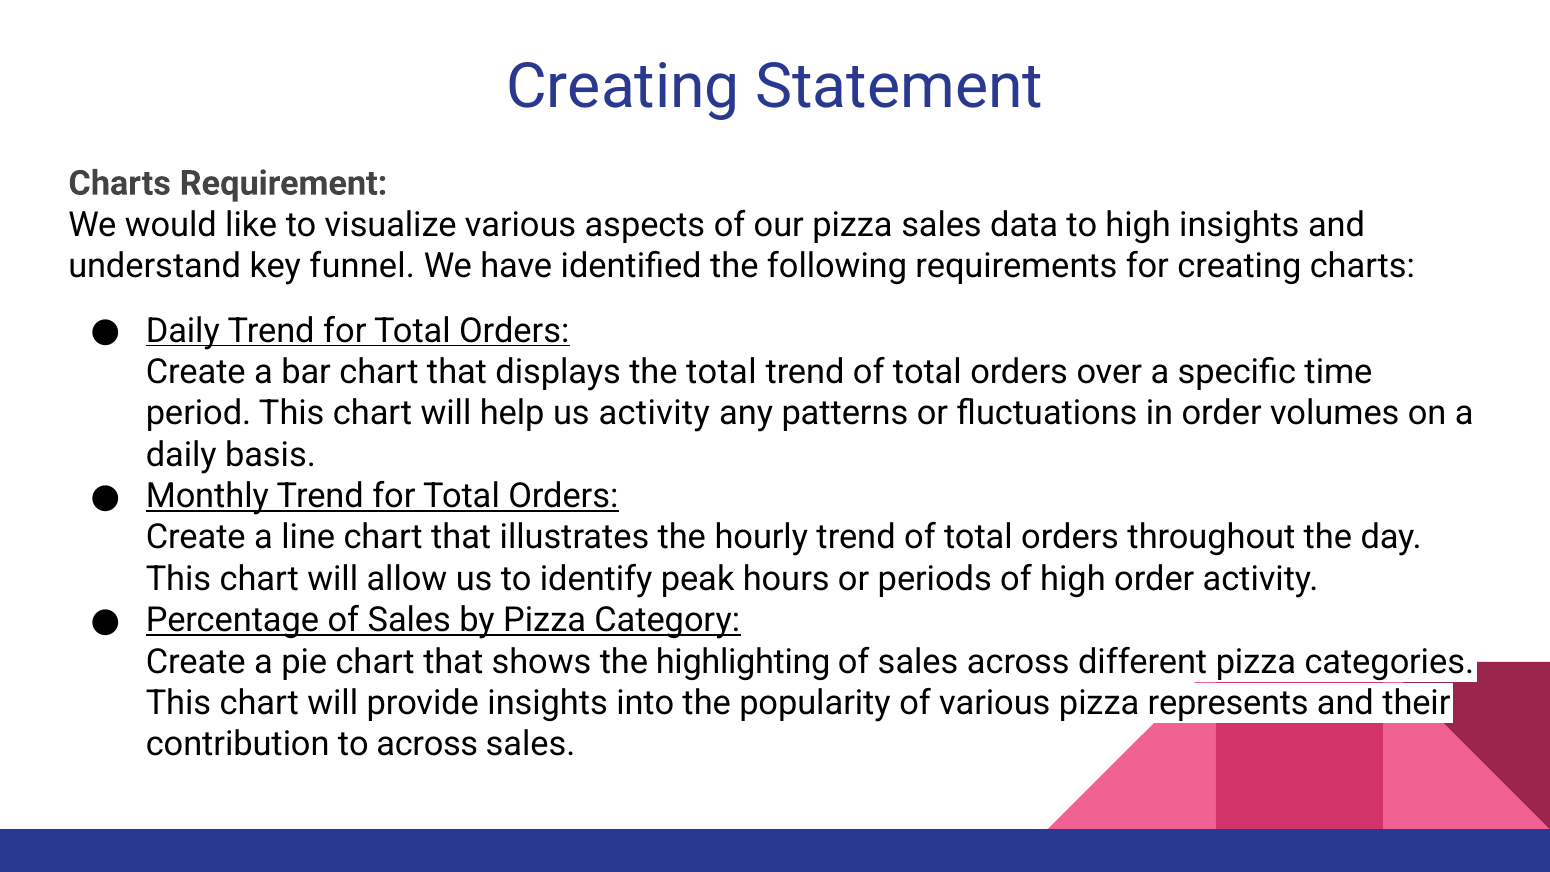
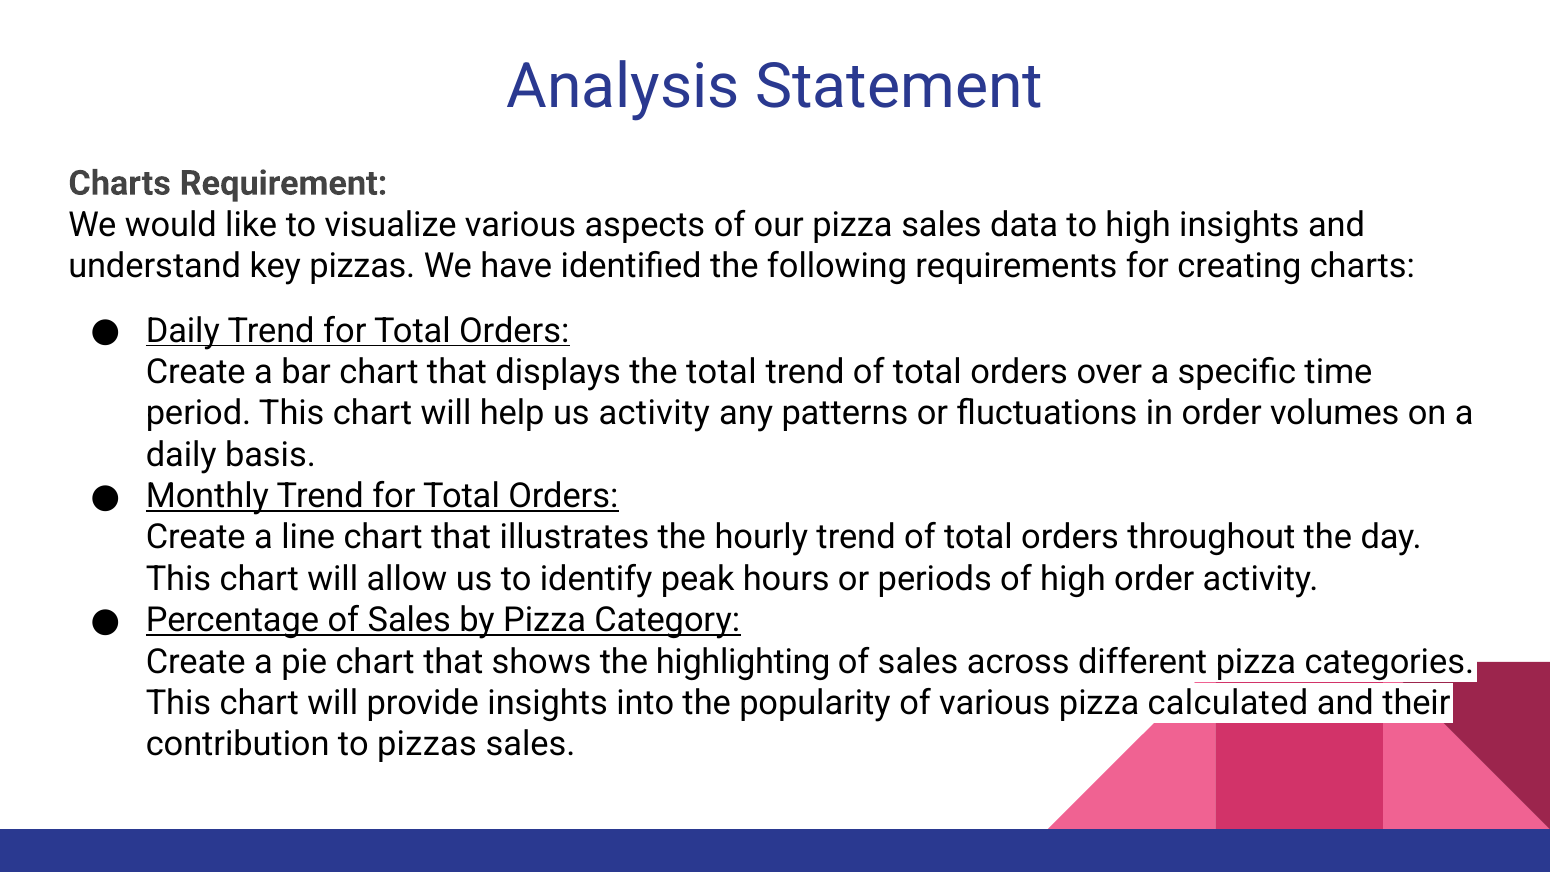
Creating at (623, 87): Creating -> Analysis
key funnel: funnel -> pizzas
represents: represents -> calculated
to across: across -> pizzas
